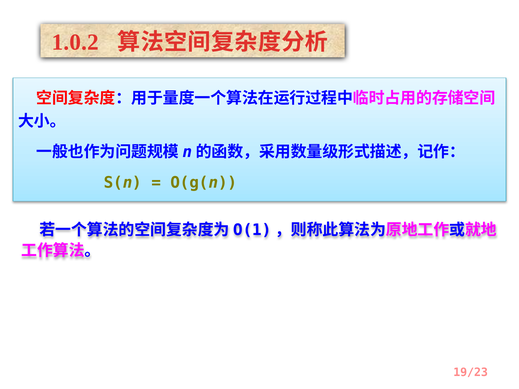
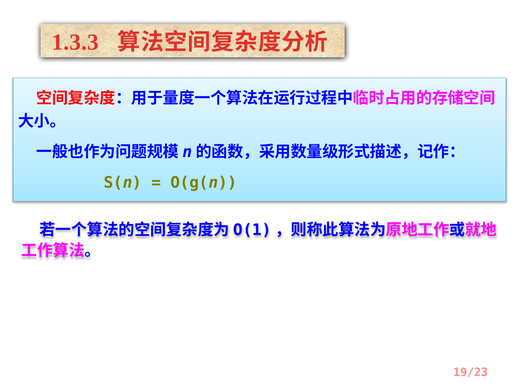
1.0.2: 1.0.2 -> 1.3.3
